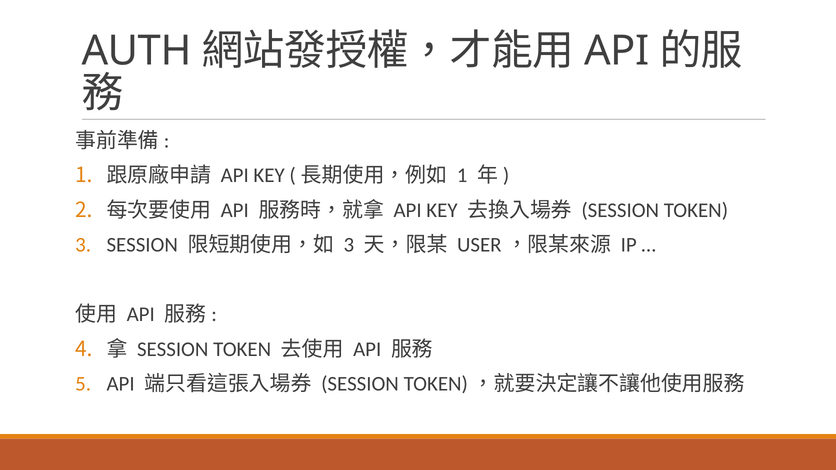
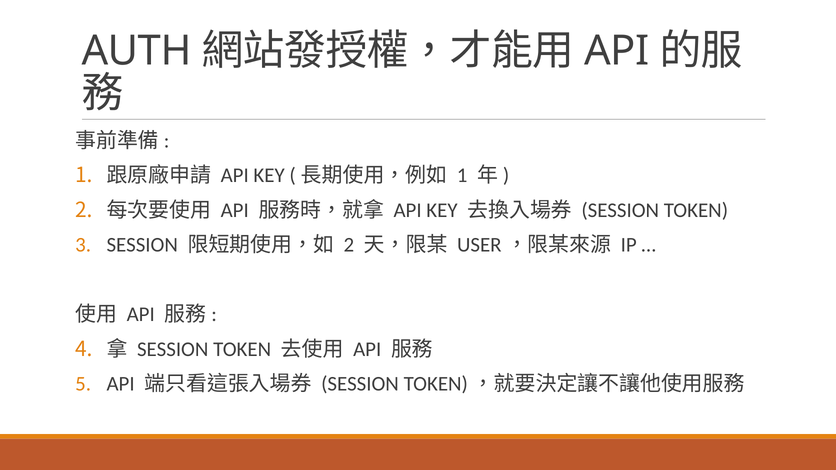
3 at (349, 245): 3 -> 2
